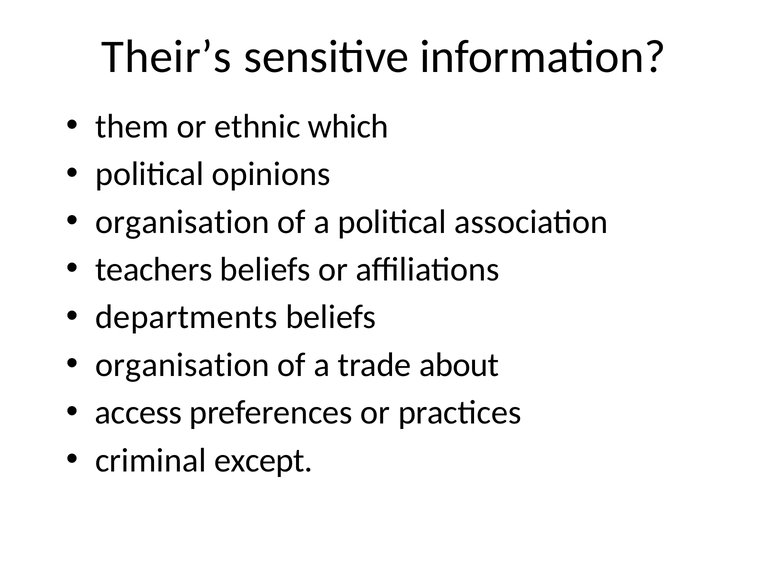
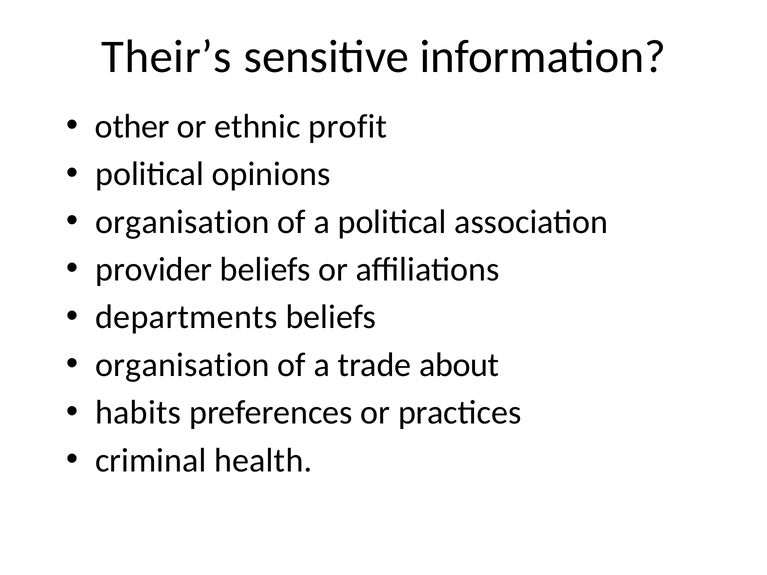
them: them -> other
which: which -> profit
teachers: teachers -> provider
access: access -> habits
except: except -> health
